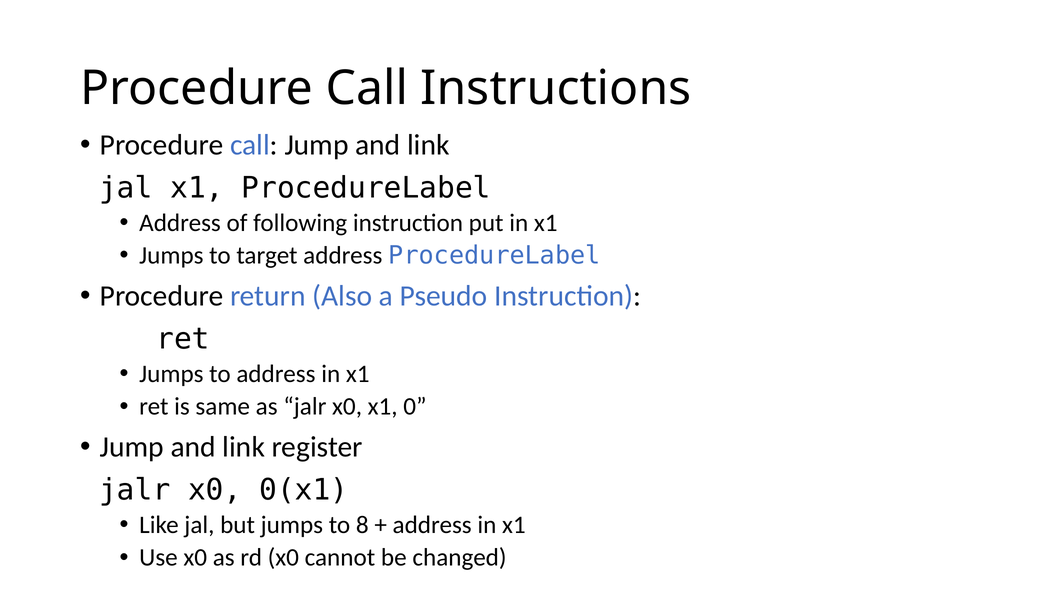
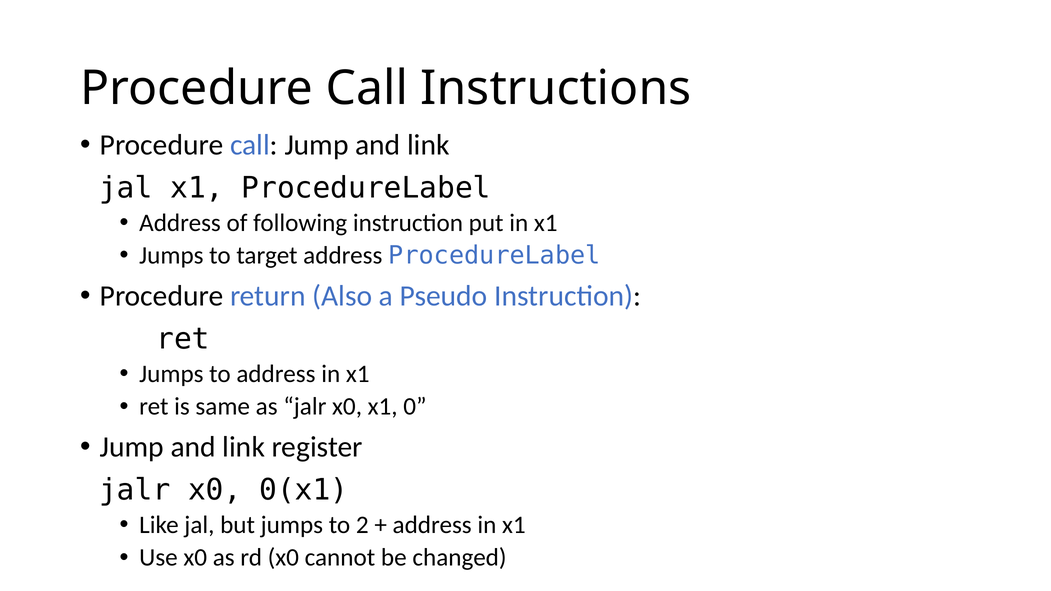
8: 8 -> 2
